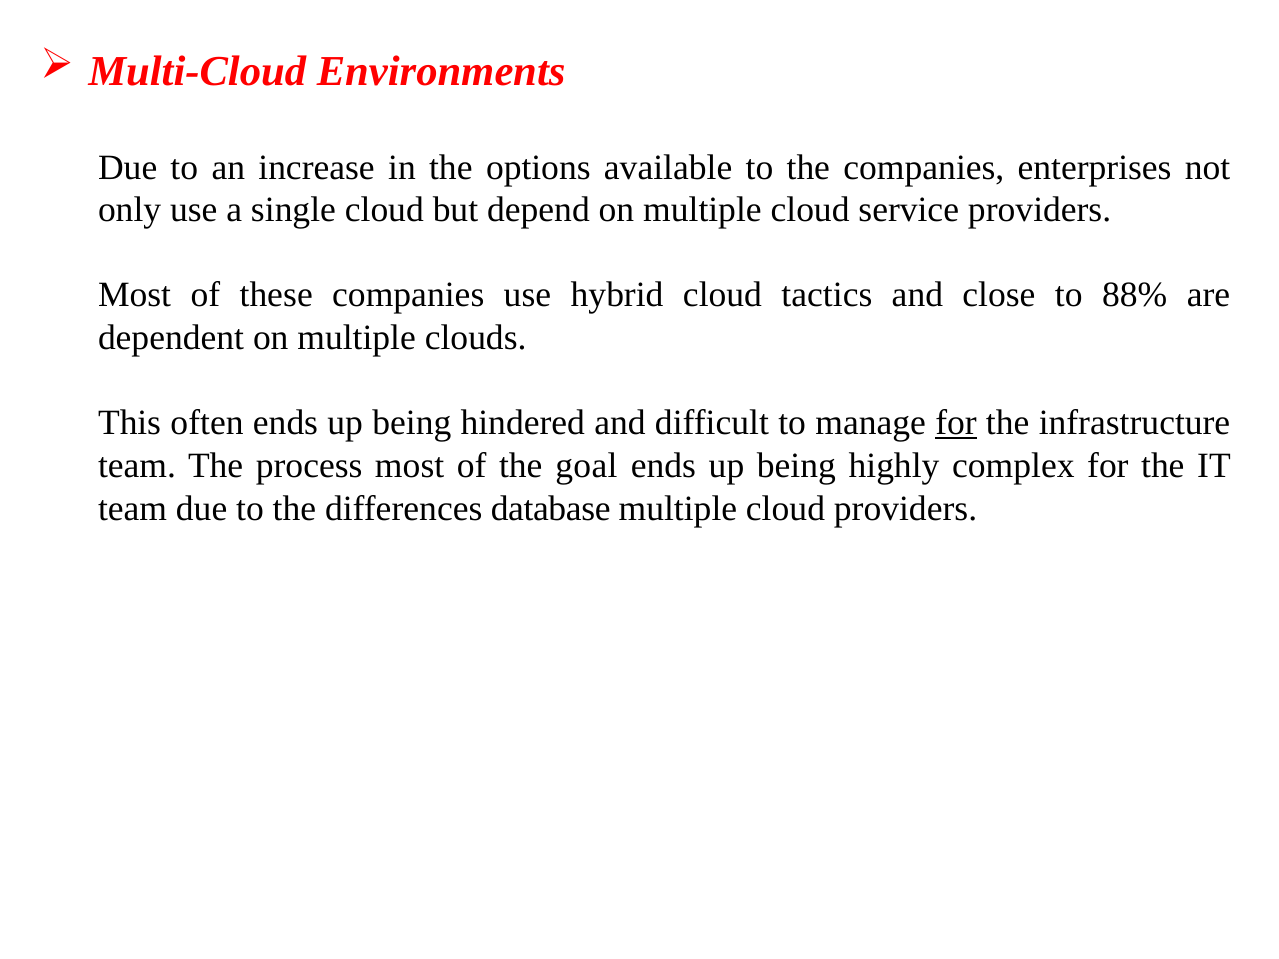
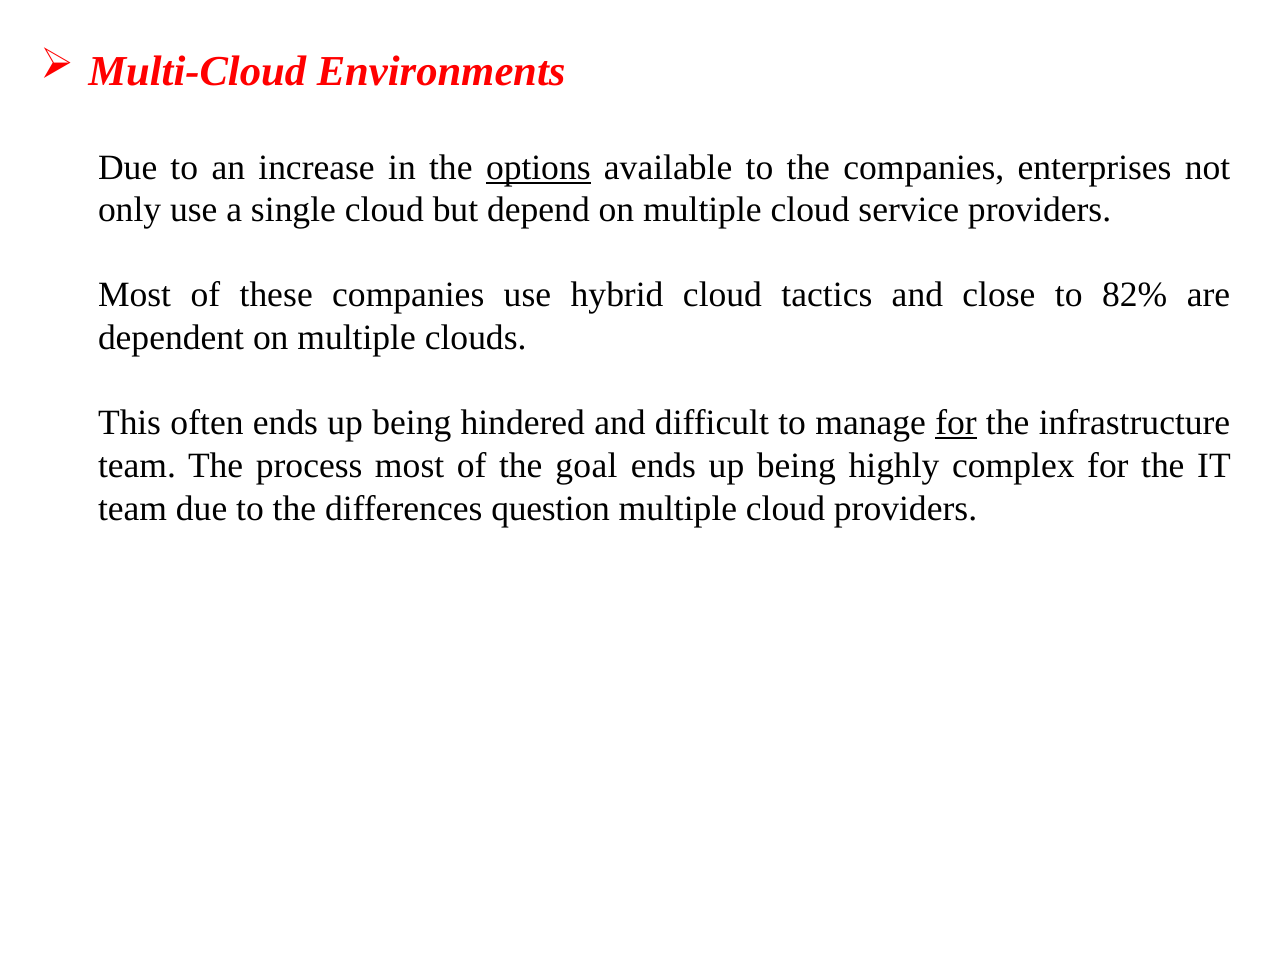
options underline: none -> present
88%: 88% -> 82%
database: database -> question
